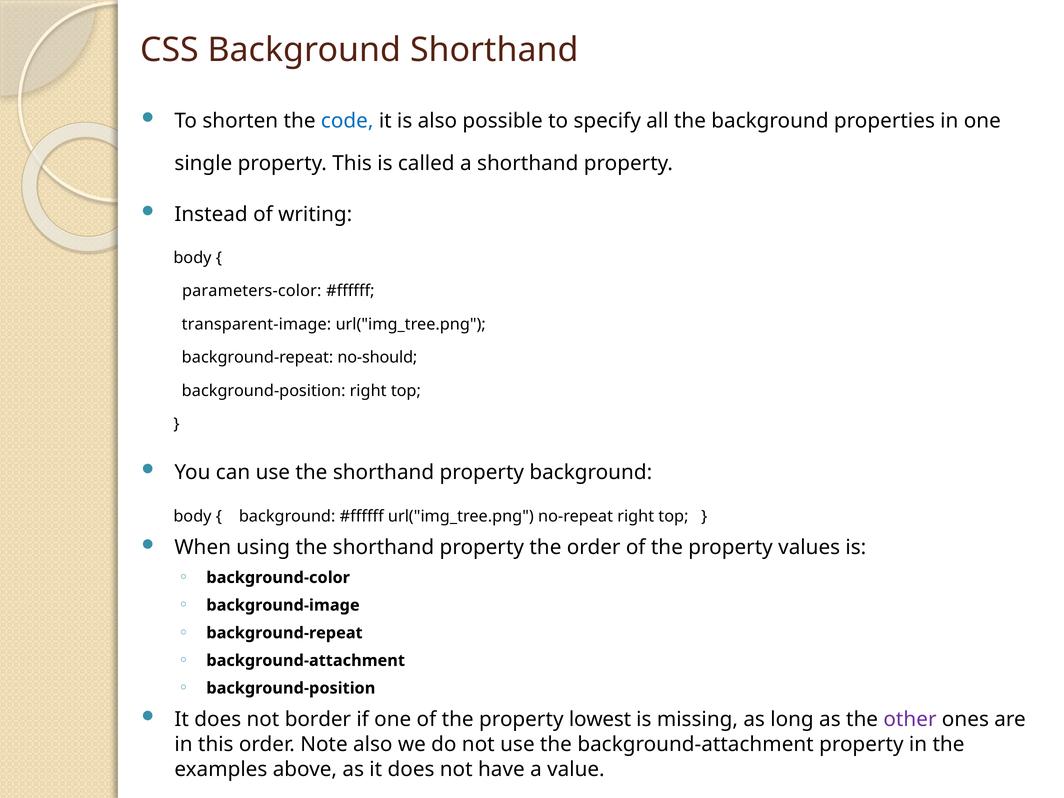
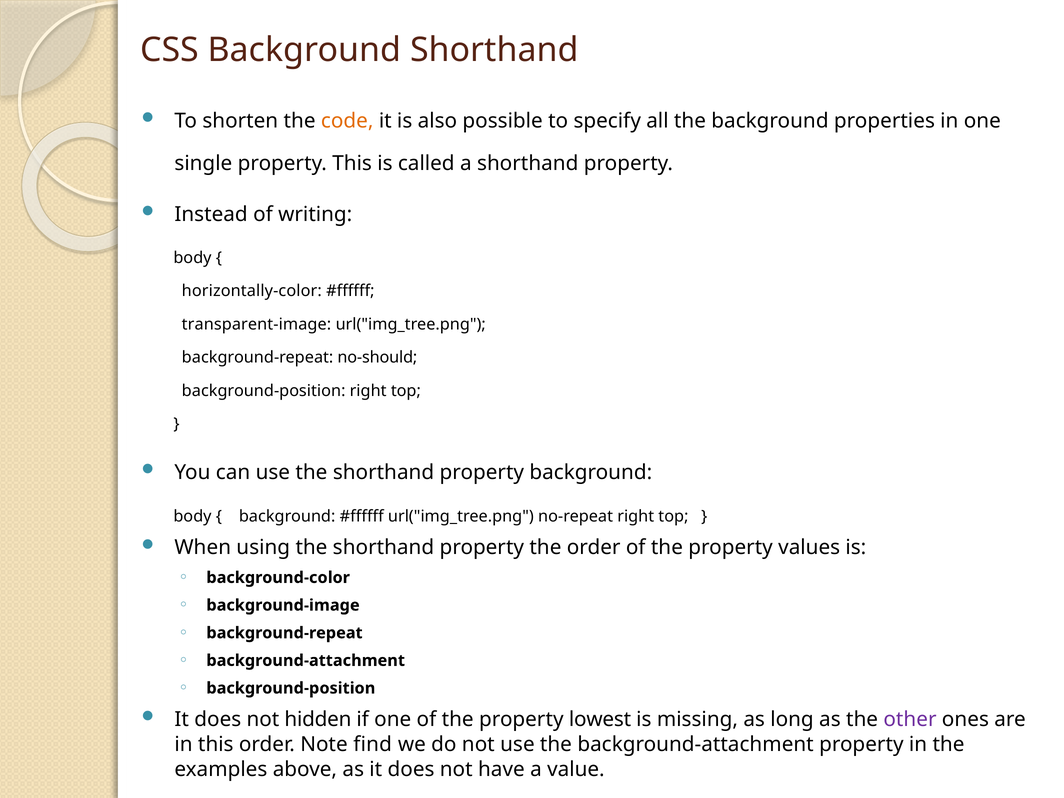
code colour: blue -> orange
parameters-color: parameters-color -> horizontally-color
border: border -> hidden
Note also: also -> find
